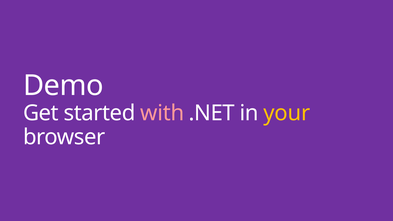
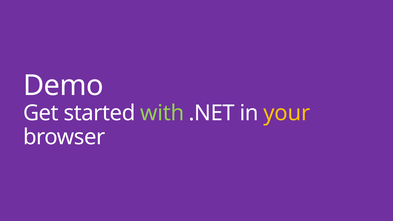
with colour: pink -> light green
